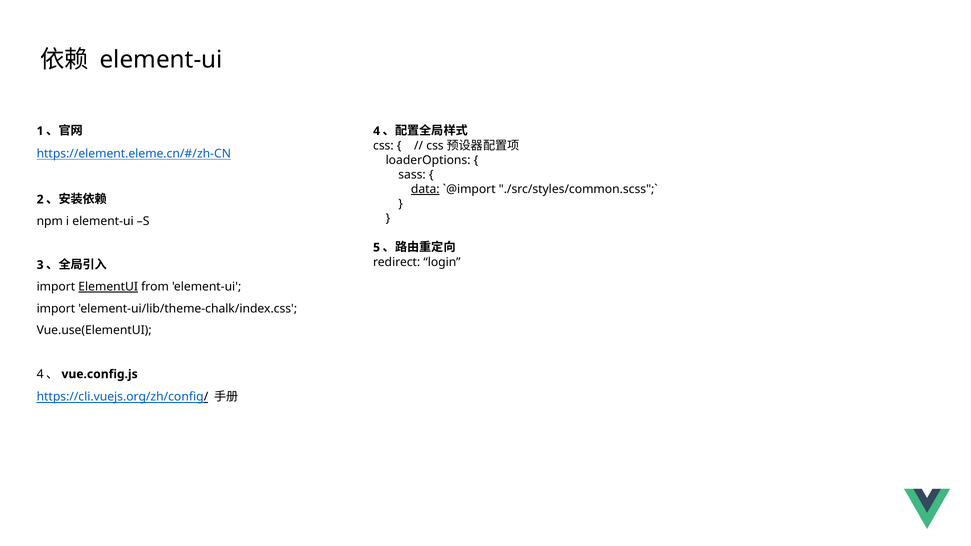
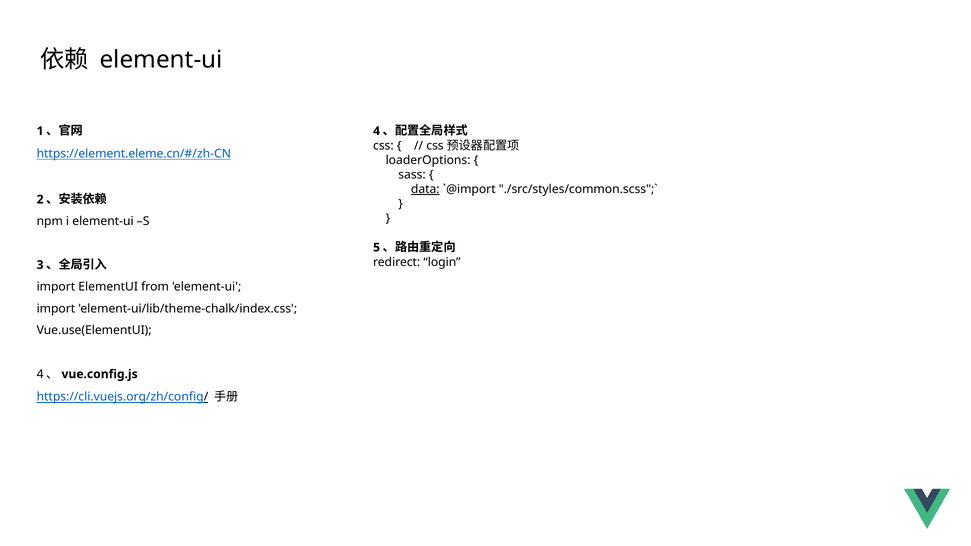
ElementUI underline: present -> none
